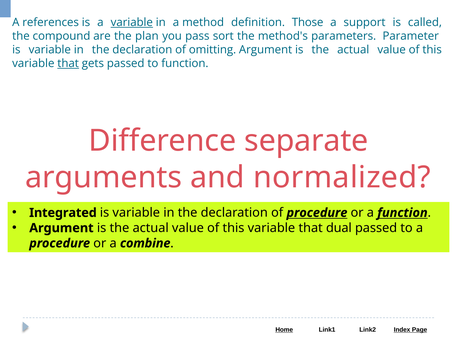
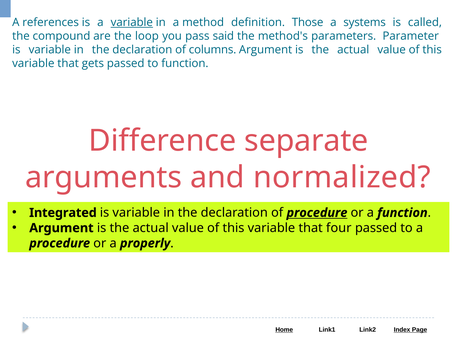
support: support -> systems
plan: plan -> loop
sort: sort -> said
omitting: omitting -> columns
that at (68, 63) underline: present -> none
function at (402, 213) underline: present -> none
dual: dual -> four
combine: combine -> properly
